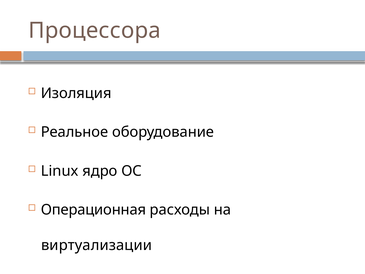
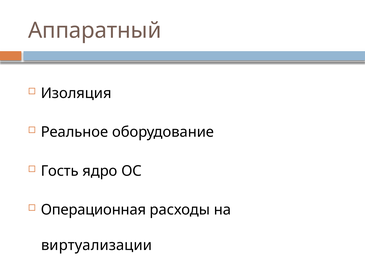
Процессора: Процессора -> Аппаратный
Linux: Linux -> Гость
